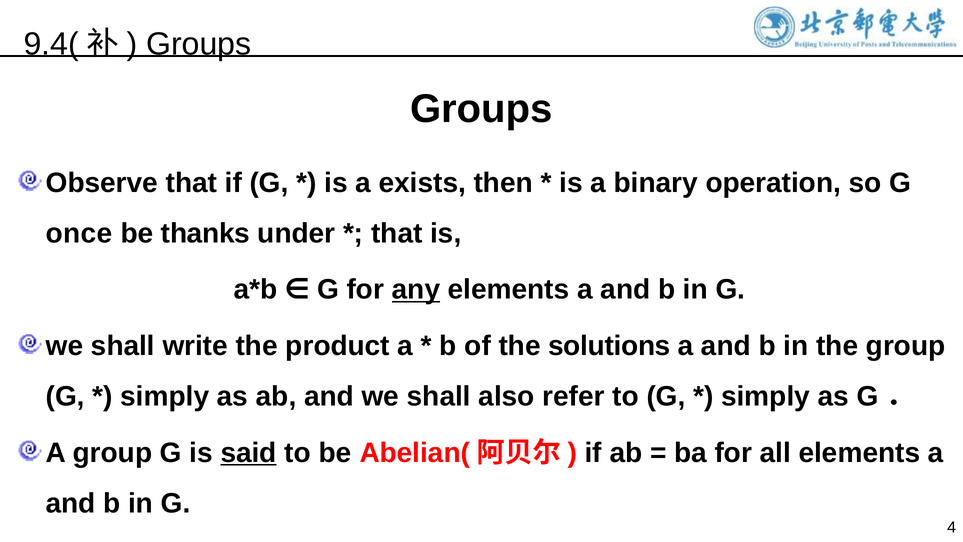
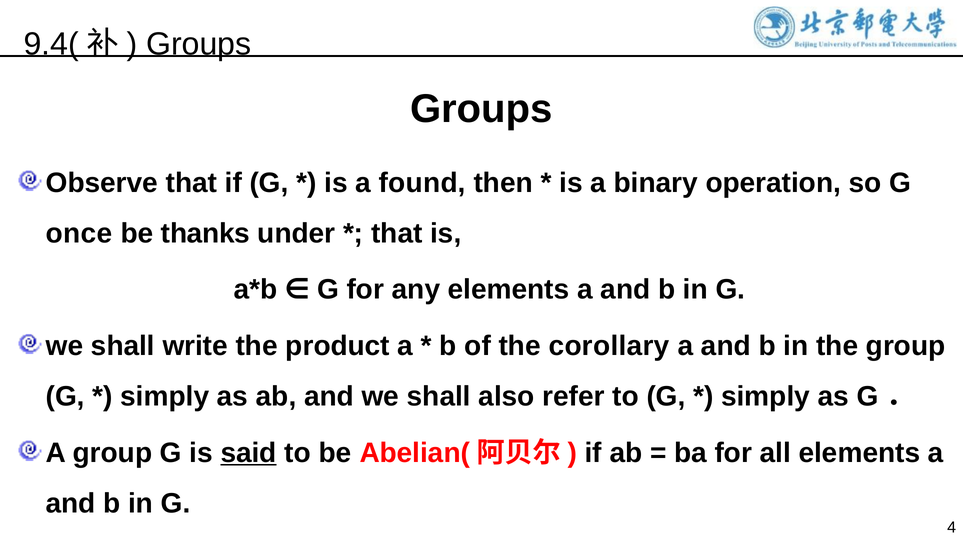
exists: exists -> found
any underline: present -> none
solutions: solutions -> corollary
